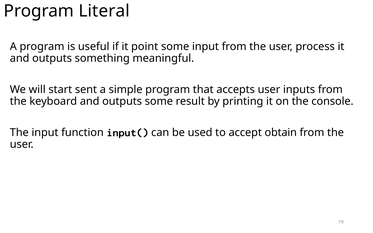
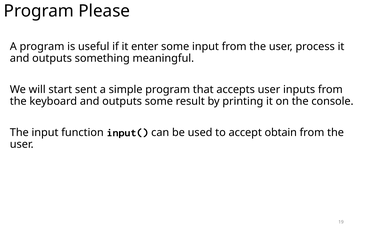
Literal: Literal -> Please
point: point -> enter
